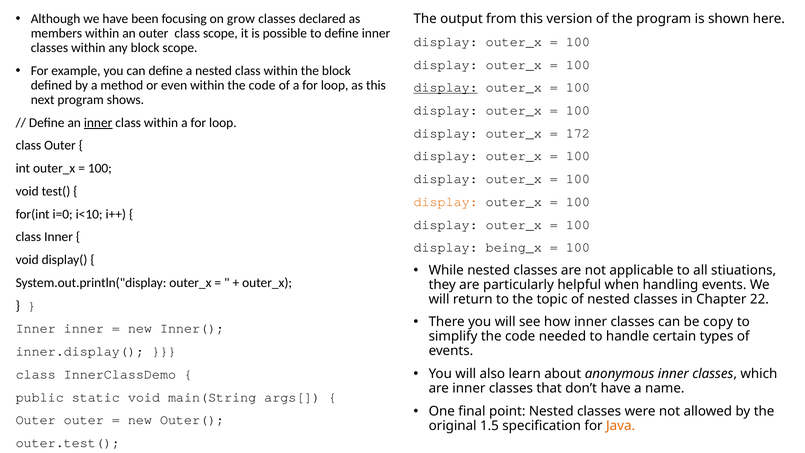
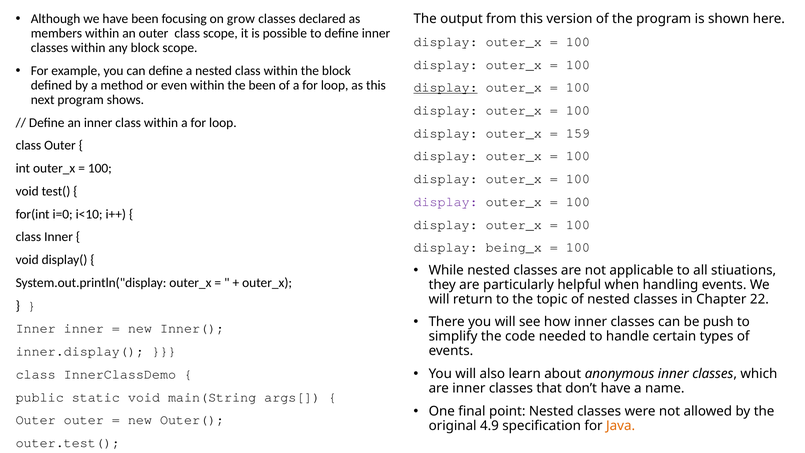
within the code: code -> been
inner at (98, 123) underline: present -> none
172: 172 -> 159
display at (446, 202) colour: orange -> purple
copy: copy -> push
1.5: 1.5 -> 4.9
